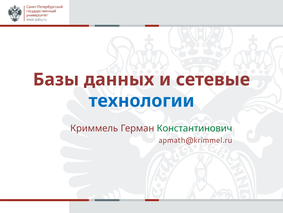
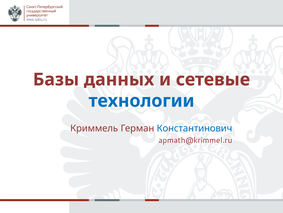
Константинович colour: green -> blue
